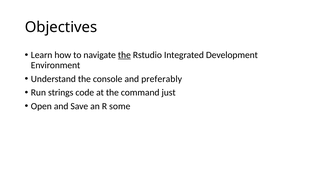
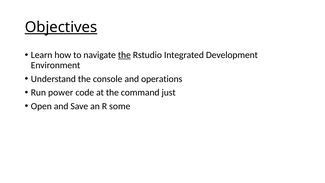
Objectives underline: none -> present
preferably: preferably -> operations
strings: strings -> power
